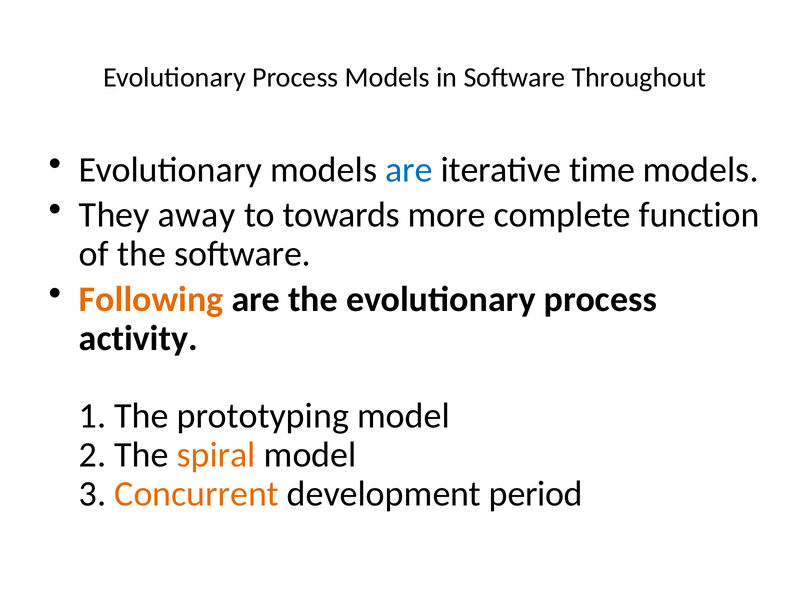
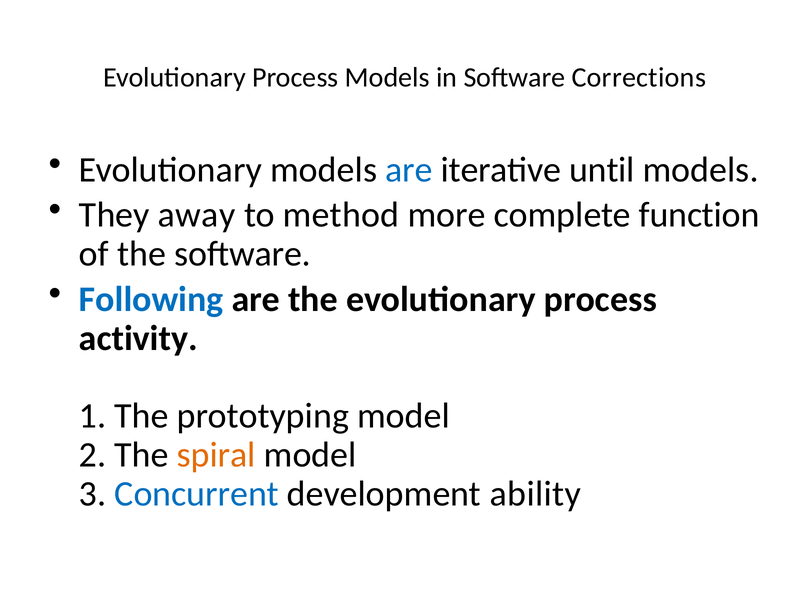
Throughout: Throughout -> Corrections
time: time -> until
towards: towards -> method
Following colour: orange -> blue
Concurrent colour: orange -> blue
period: period -> ability
